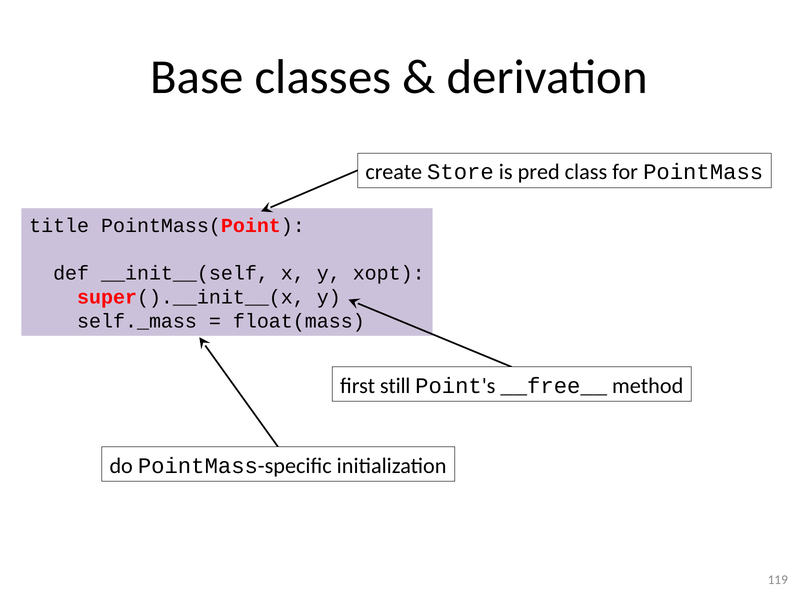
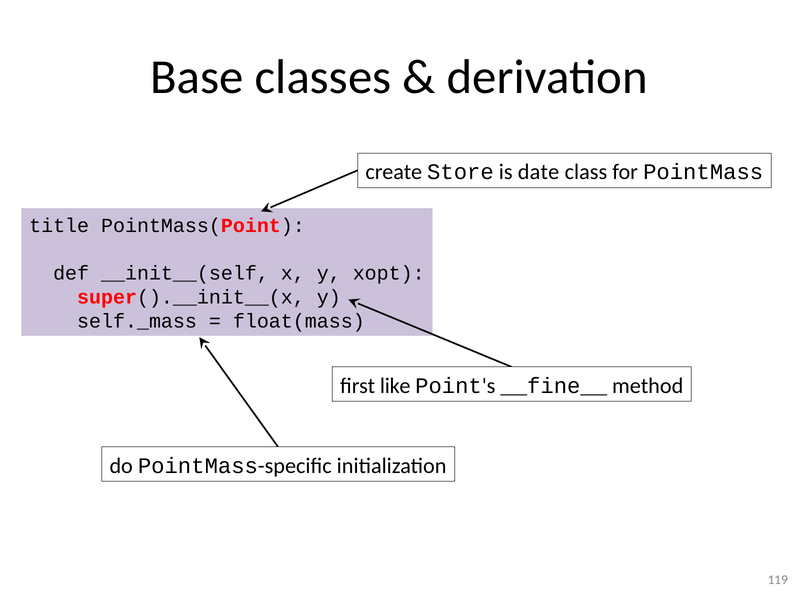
pred: pred -> date
still: still -> like
__free__: __free__ -> __fine__
